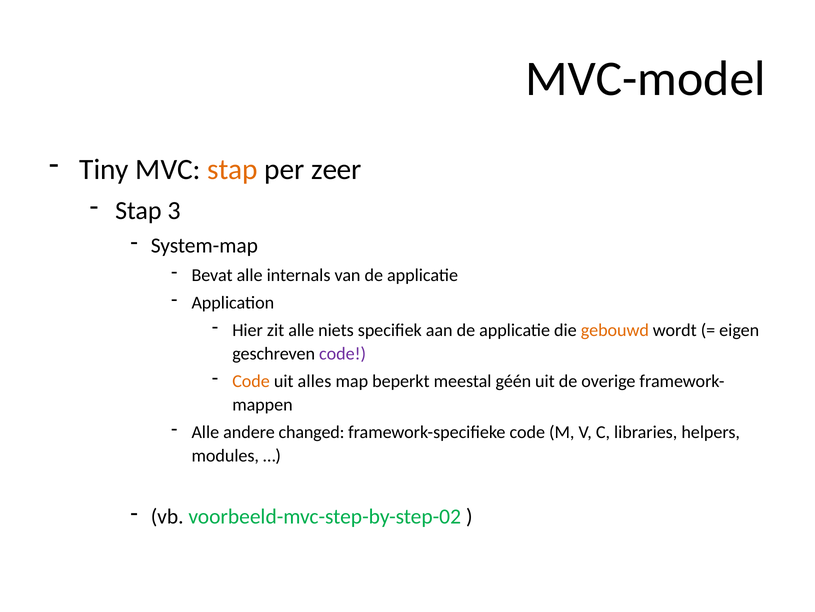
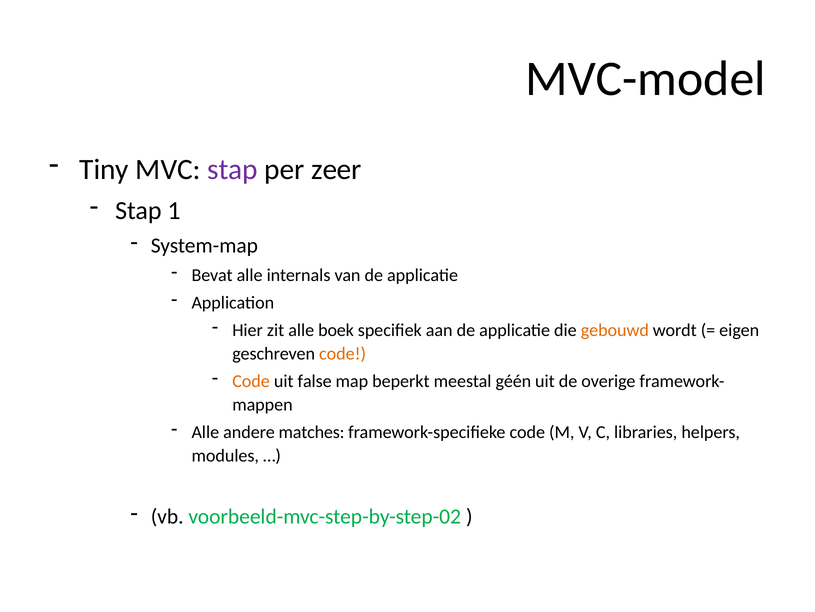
stap at (232, 169) colour: orange -> purple
3: 3 -> 1
niets: niets -> boek
code at (343, 353) colour: purple -> orange
alles: alles -> false
changed: changed -> matches
